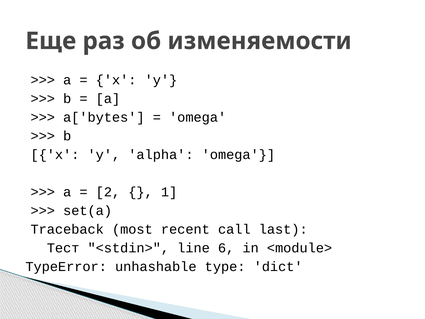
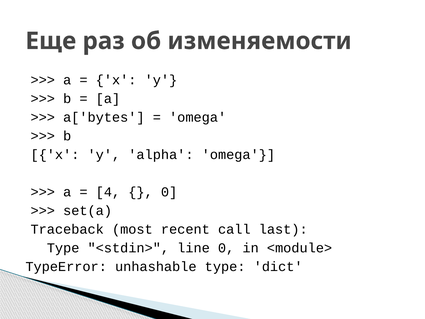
2: 2 -> 4
1 at (169, 192): 1 -> 0
Тест at (63, 248): Тест -> Type
line 6: 6 -> 0
